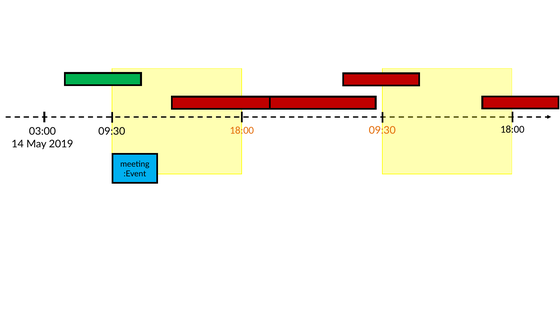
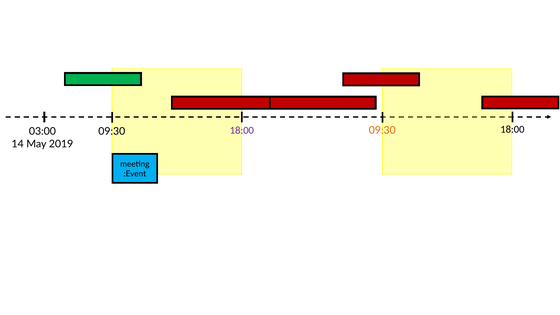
18:00 at (242, 130) colour: orange -> purple
